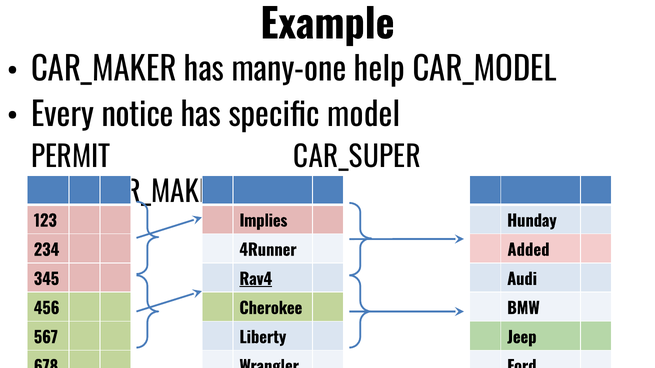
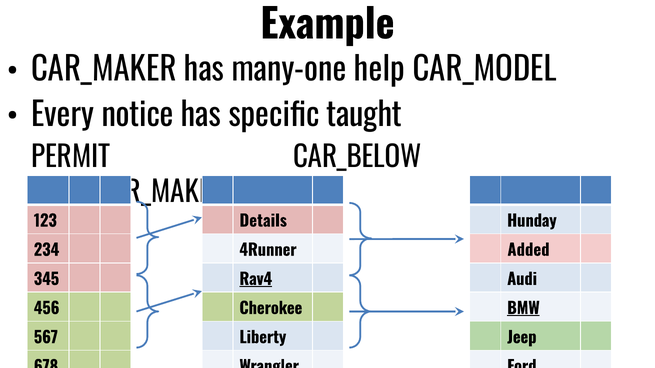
model: model -> taught
CAR_SUPER: CAR_SUPER -> CAR_BELOW
Implies: Implies -> Details
BMW underline: none -> present
